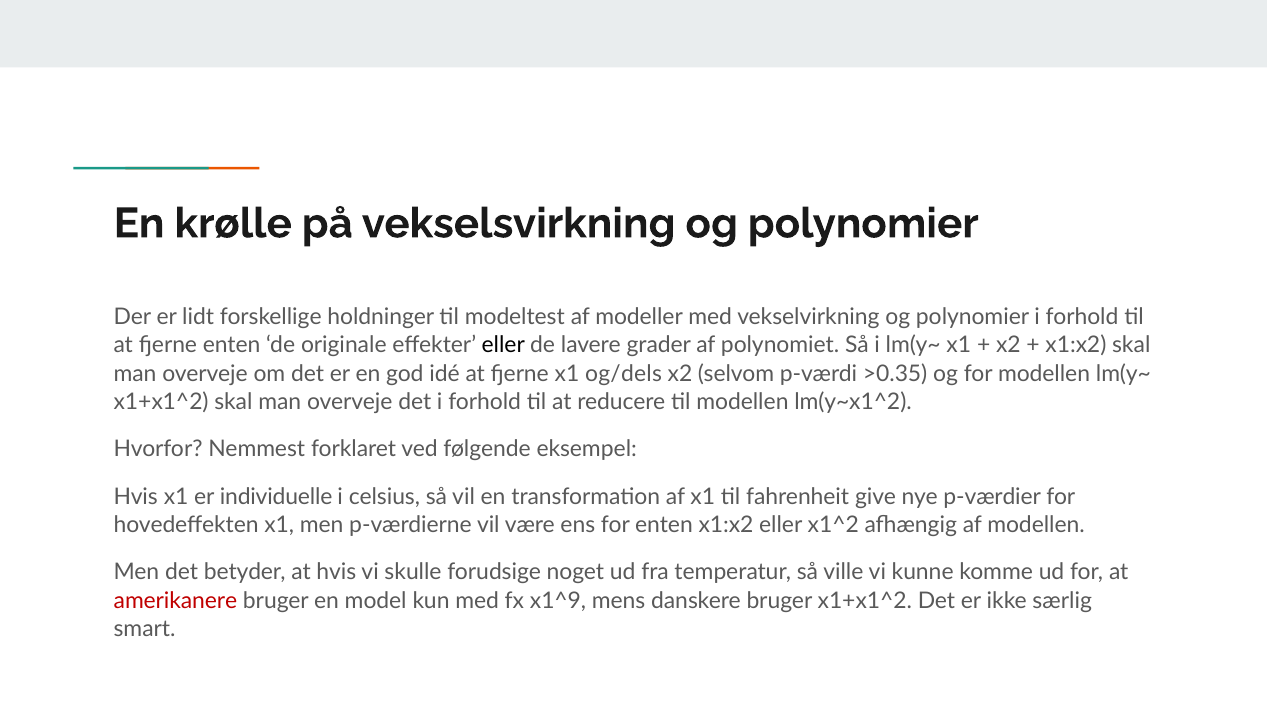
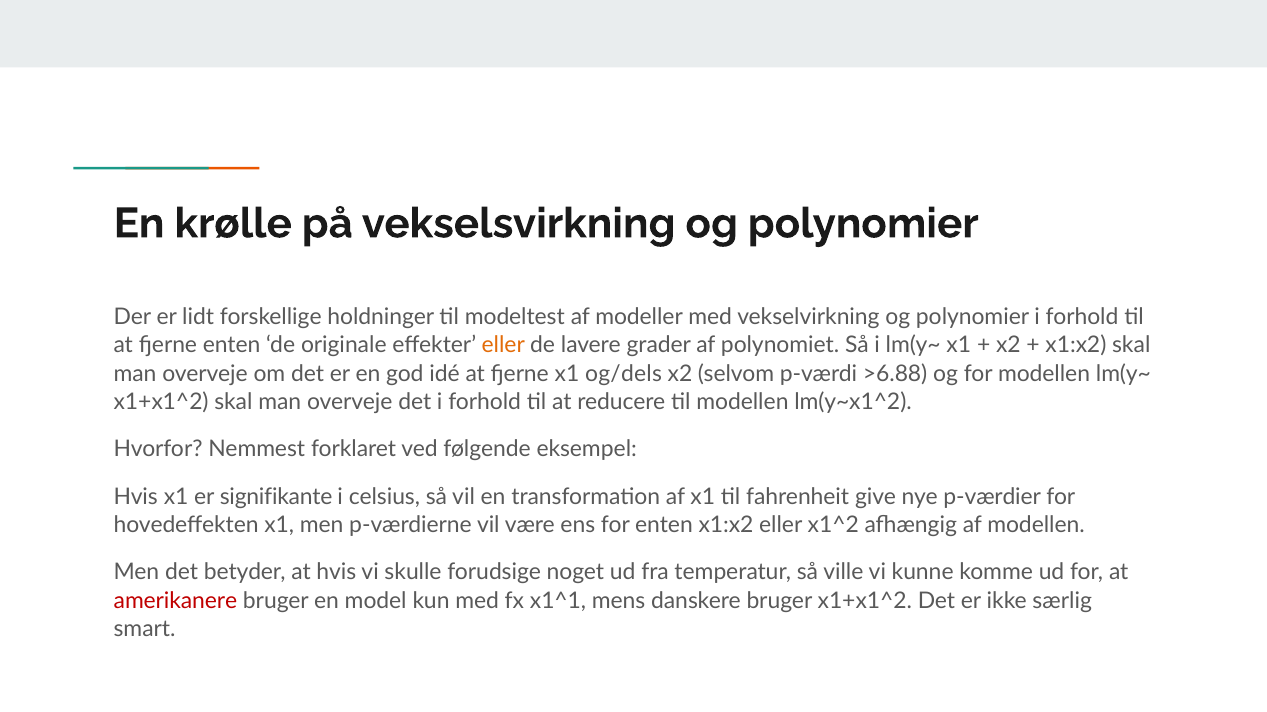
eller at (503, 345) colour: black -> orange
>0.35: >0.35 -> >6.88
individuelle: individuelle -> signifikante
x1^9: x1^9 -> x1^1
